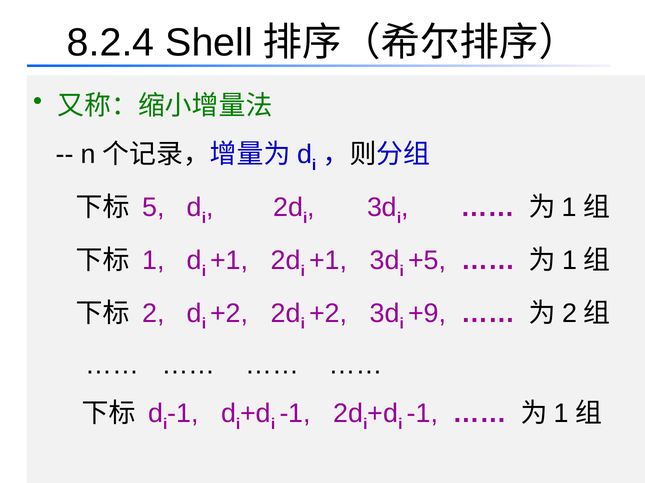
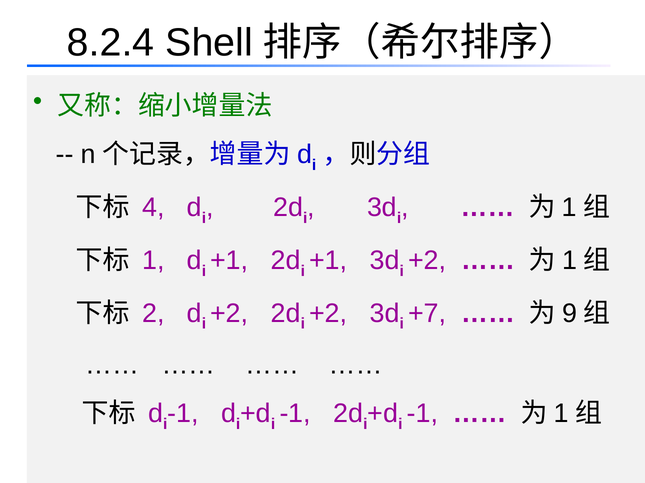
5: 5 -> 4
+5 at (427, 261): +5 -> +2
+9: +9 -> +7
2 at (570, 314): 2 -> 9
